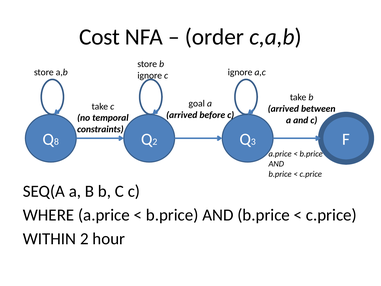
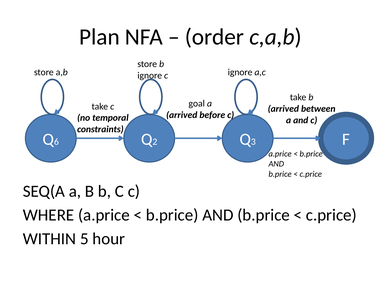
Cost: Cost -> Plan
8: 8 -> 6
WITHIN 2: 2 -> 5
